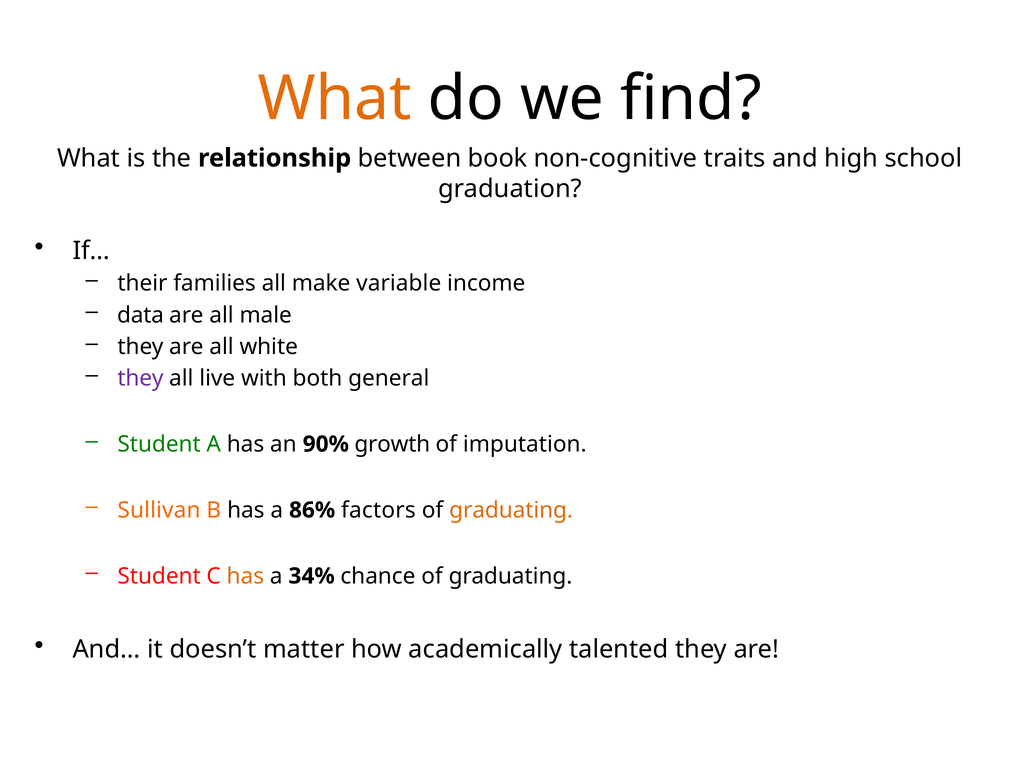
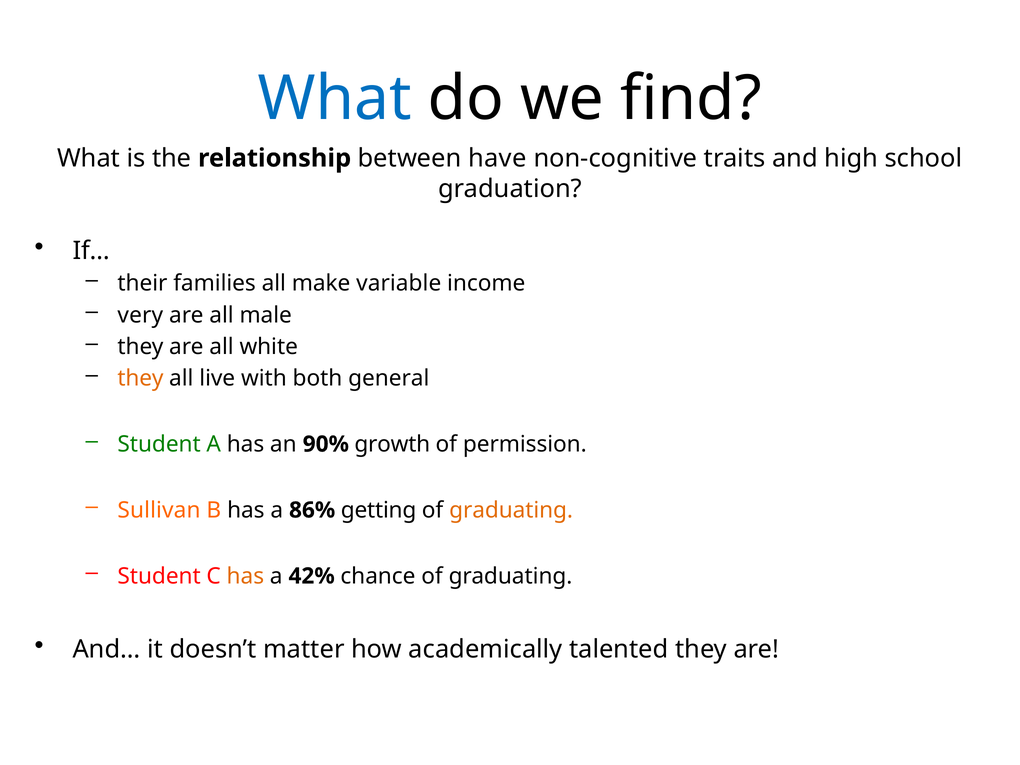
What at (335, 99) colour: orange -> blue
book: book -> have
data: data -> very
they at (140, 378) colour: purple -> orange
imputation: imputation -> permission
factors: factors -> getting
34%: 34% -> 42%
